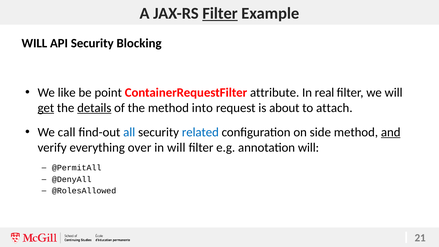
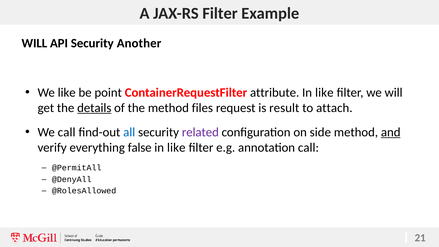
Filter at (220, 13) underline: present -> none
Blocking: Blocking -> Another
real at (324, 93): real -> like
get underline: present -> none
into: into -> files
about: about -> result
related colour: blue -> purple
over: over -> false
will at (176, 147): will -> like
annotation will: will -> call
